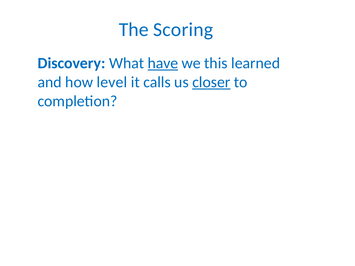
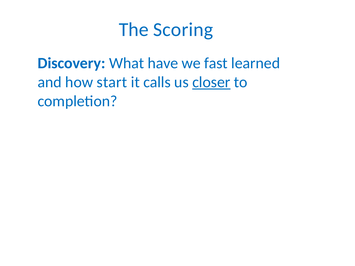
have underline: present -> none
this: this -> fast
level: level -> start
